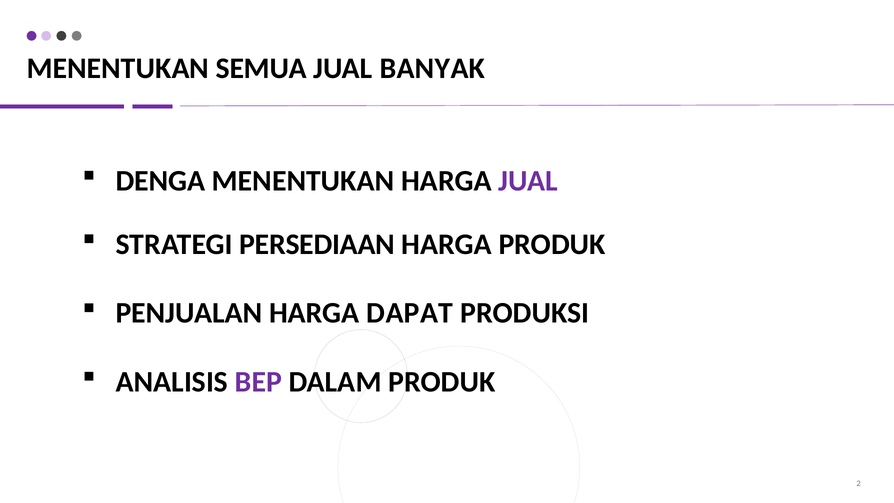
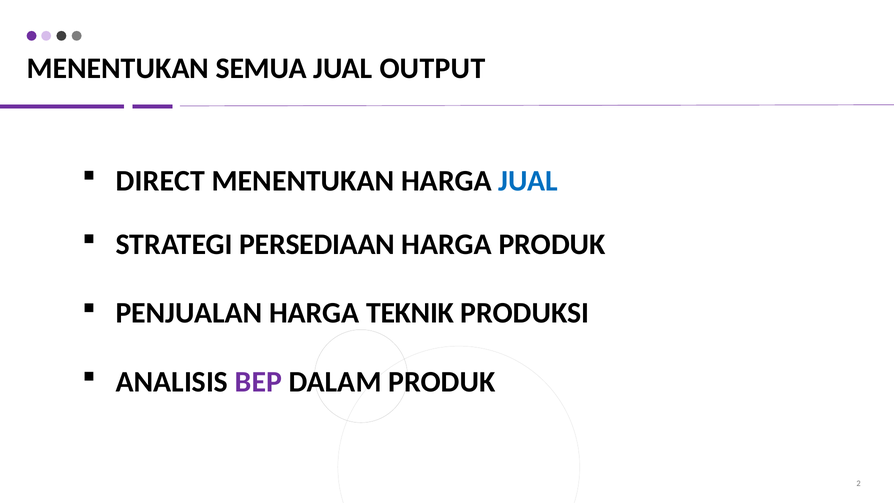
BANYAK: BANYAK -> OUTPUT
DENGA: DENGA -> DIRECT
JUAL at (528, 181) colour: purple -> blue
DAPAT: DAPAT -> TEKNIK
